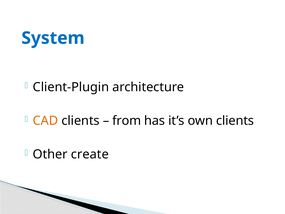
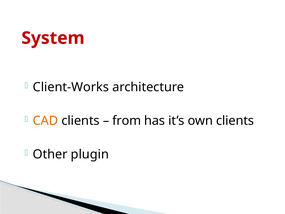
System colour: blue -> red
Client-Plugin: Client-Plugin -> Client-Works
create: create -> plugin
